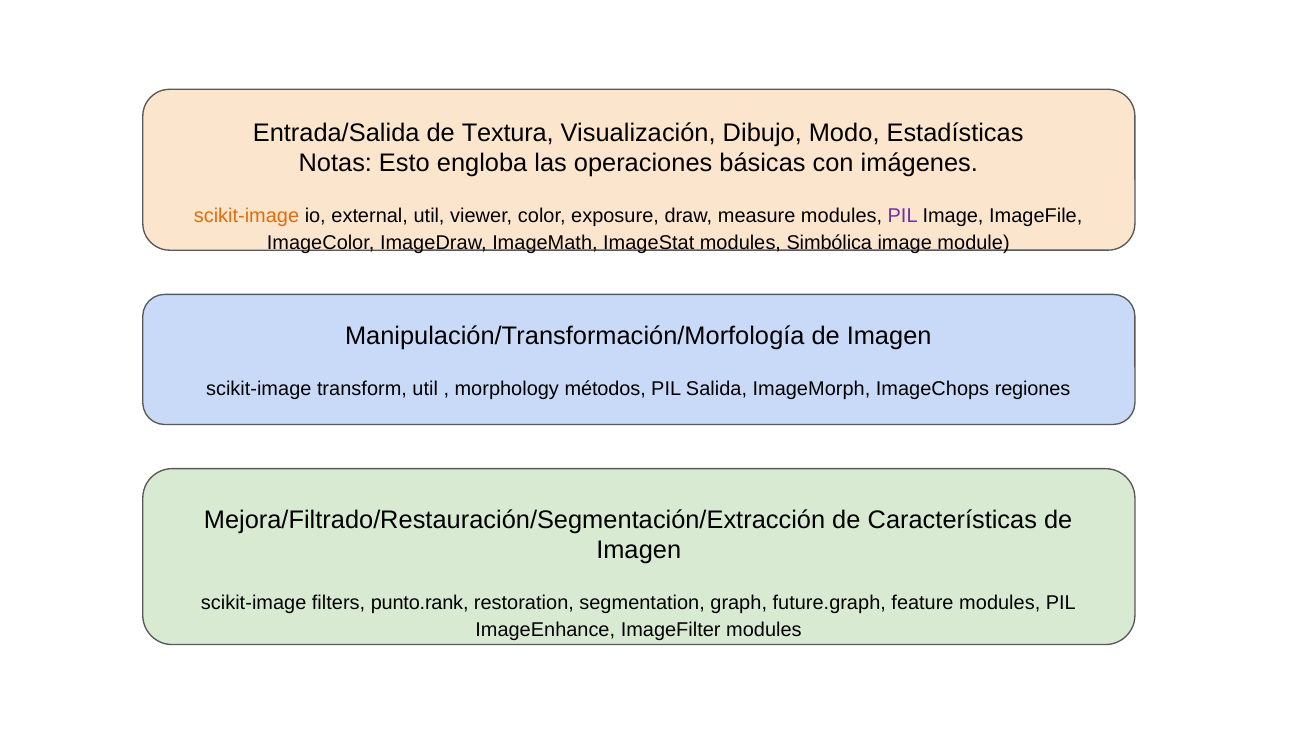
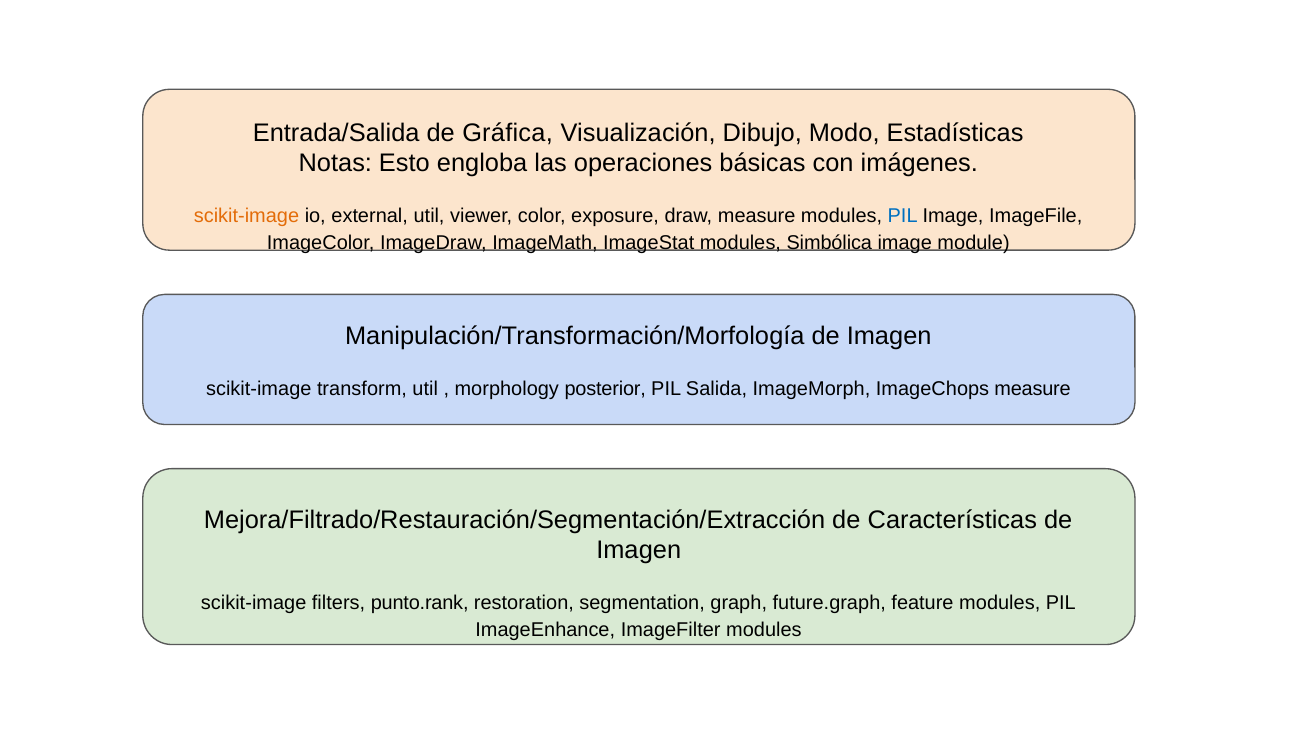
Textura: Textura -> Gráfica
PIL at (903, 216) colour: purple -> blue
métodos: métodos -> posterior
ImageChops regiones: regiones -> measure
